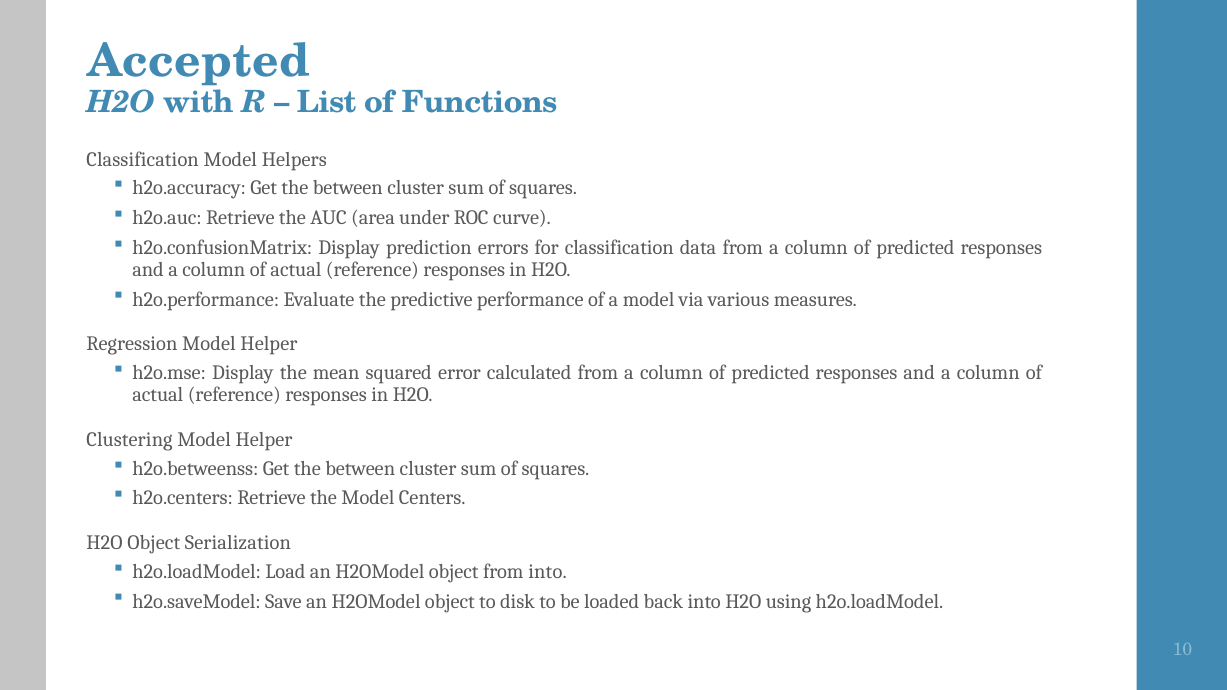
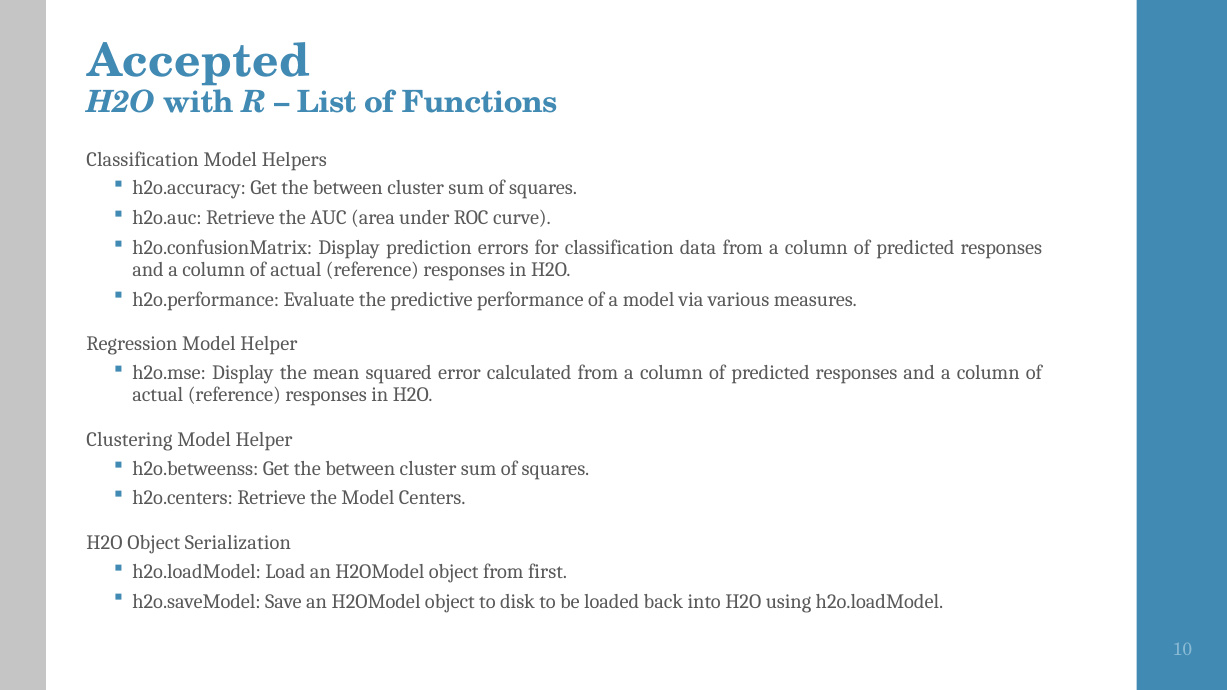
from into: into -> first
